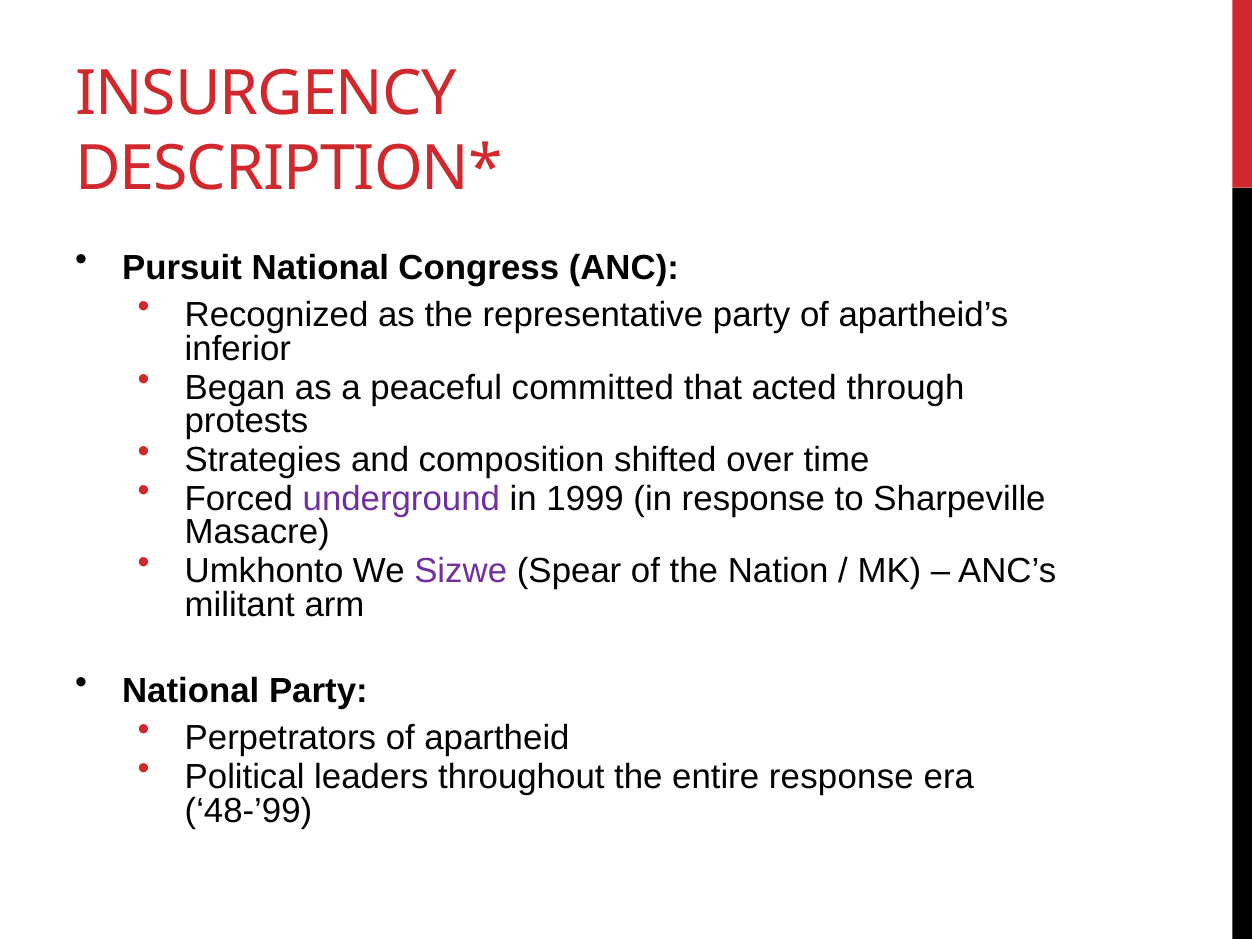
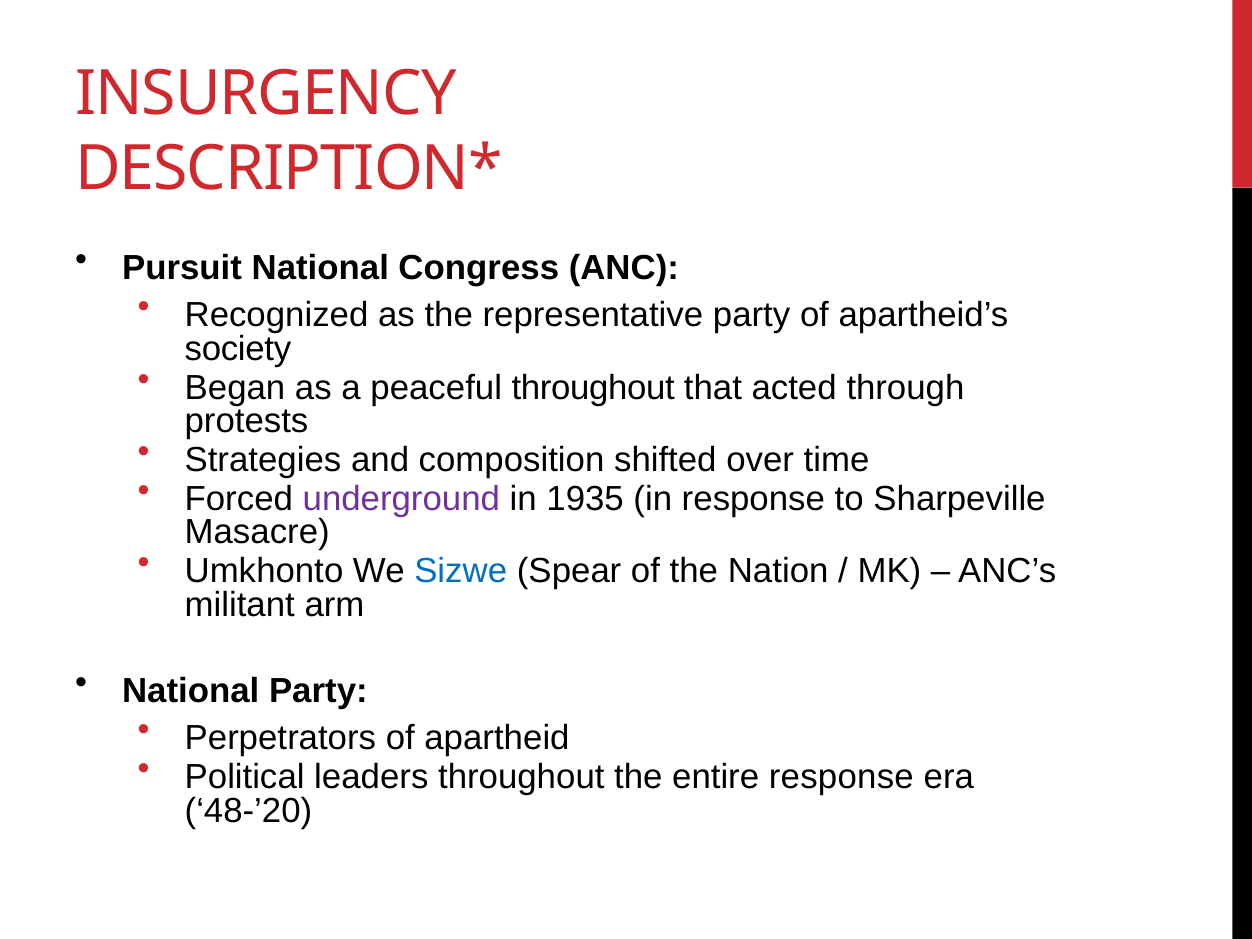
inferior: inferior -> society
peaceful committed: committed -> throughout
1999: 1999 -> 1935
Sizwe colour: purple -> blue
48-’99: 48-’99 -> 48-’20
